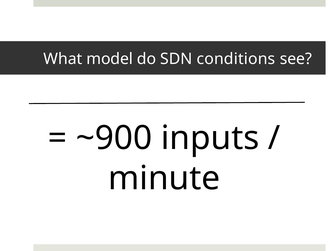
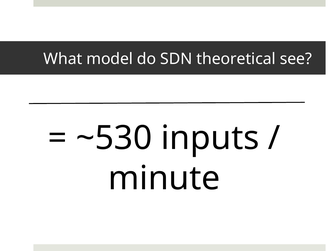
conditions: conditions -> theoretical
~900: ~900 -> ~530
